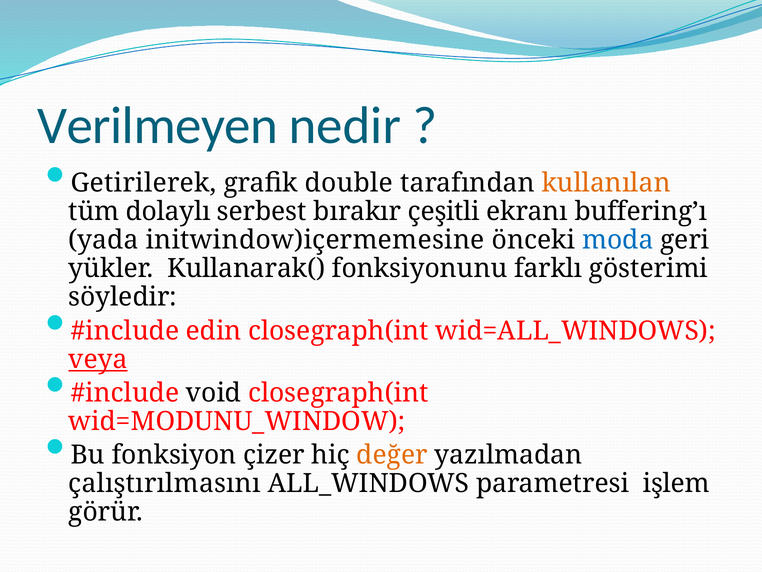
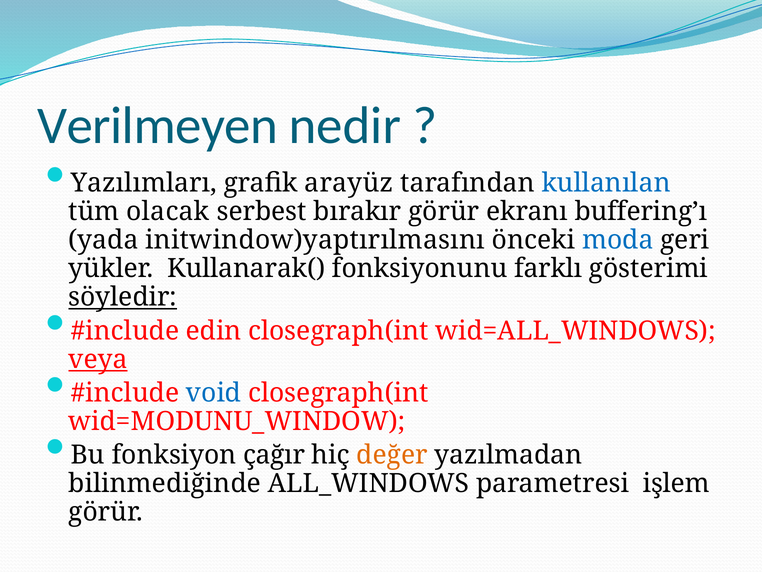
Getirilerek: Getirilerek -> Yazılımları
double: double -> arayüz
kullanılan colour: orange -> blue
dolaylı: dolaylı -> olacak
bırakır çeşitli: çeşitli -> görür
initwindow)içermemesine: initwindow)içermemesine -> initwindow)yaptırılmasını
söyledir underline: none -> present
void colour: black -> blue
çizer: çizer -> çağır
çalıştırılmasını: çalıştırılmasını -> bilinmediğinde
